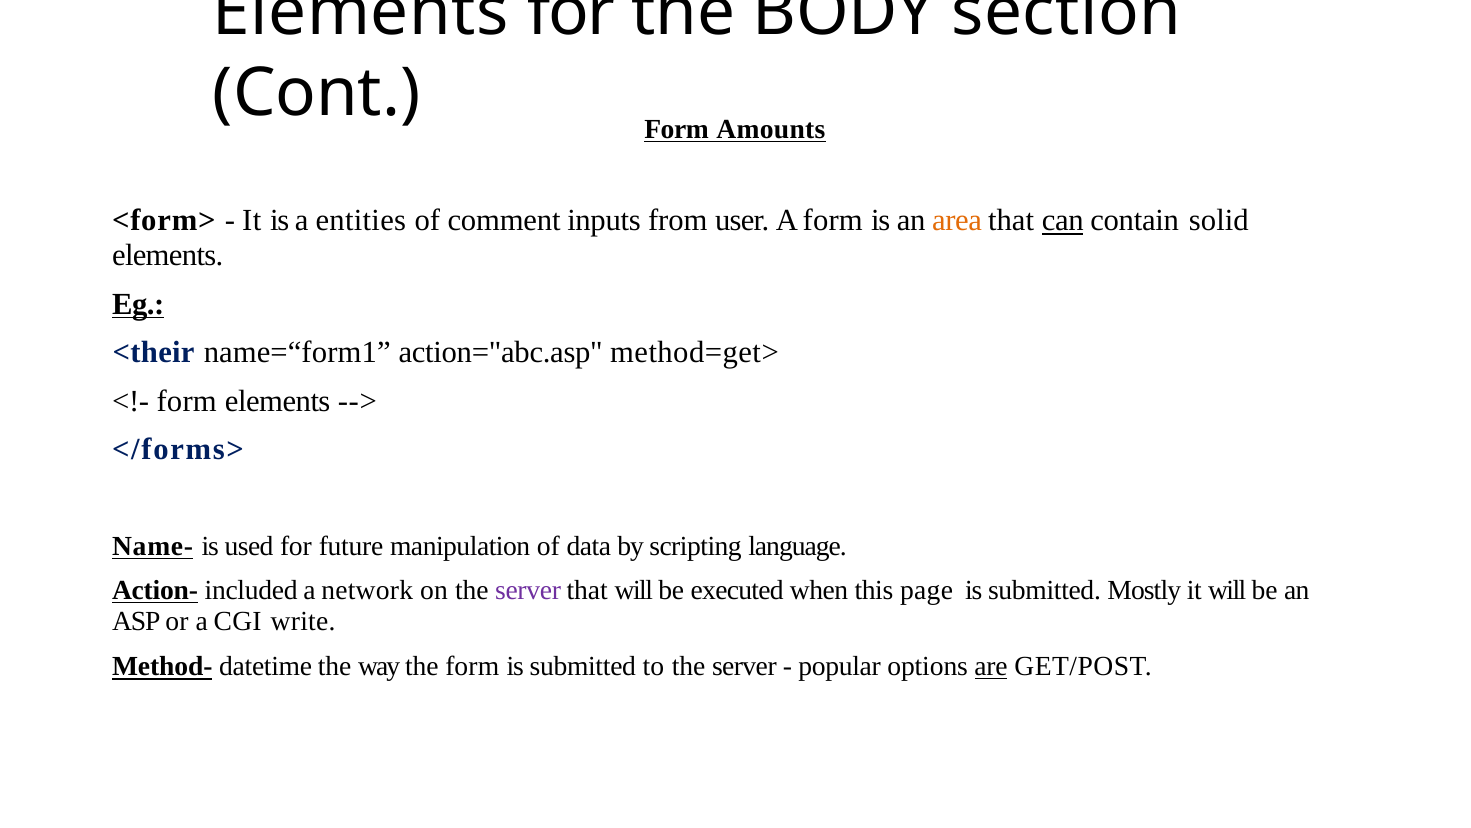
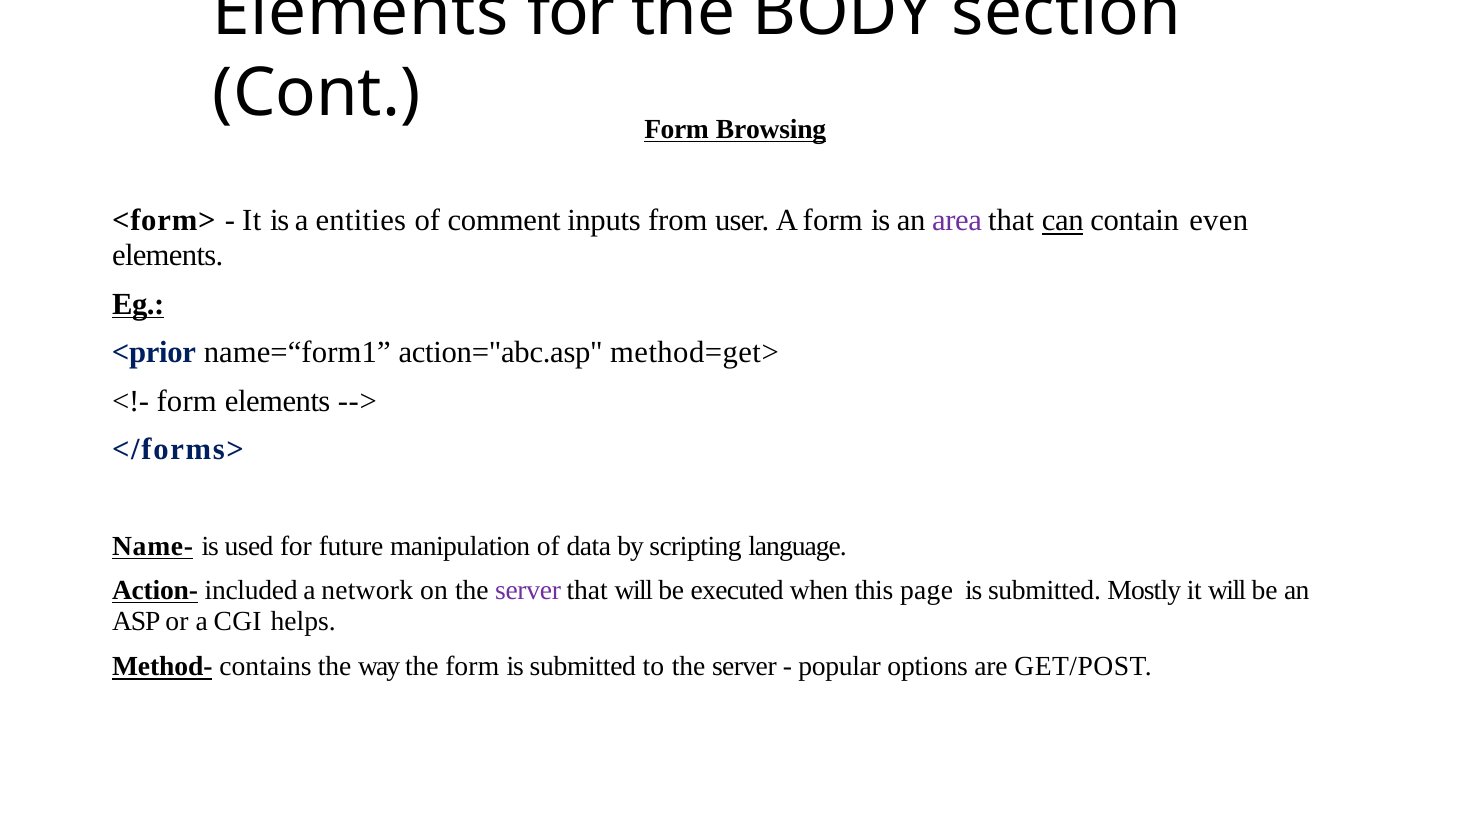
Amounts: Amounts -> Browsing
area colour: orange -> purple
solid: solid -> even
<their: <their -> <prior
write: write -> helps
datetime: datetime -> contains
are underline: present -> none
